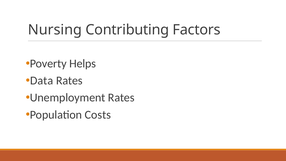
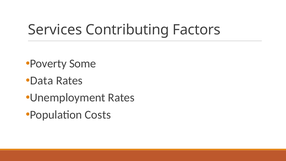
Nursing: Nursing -> Services
Helps: Helps -> Some
